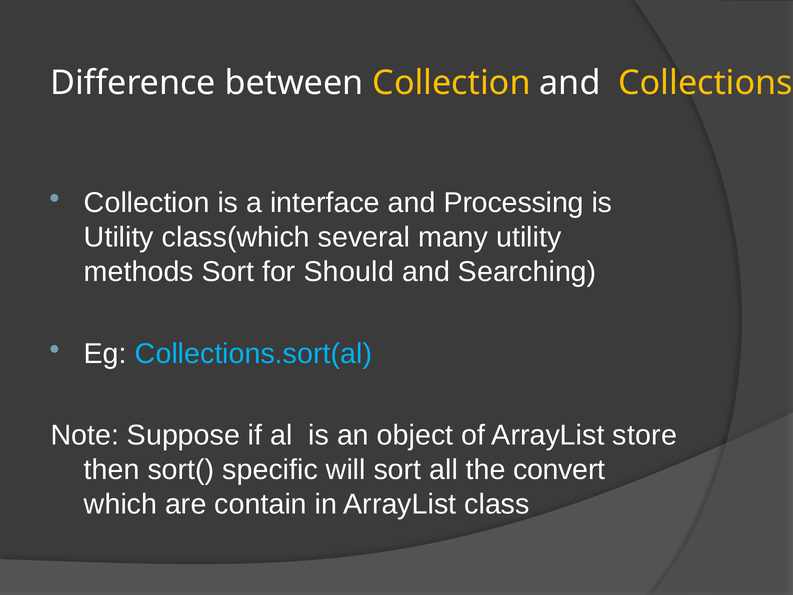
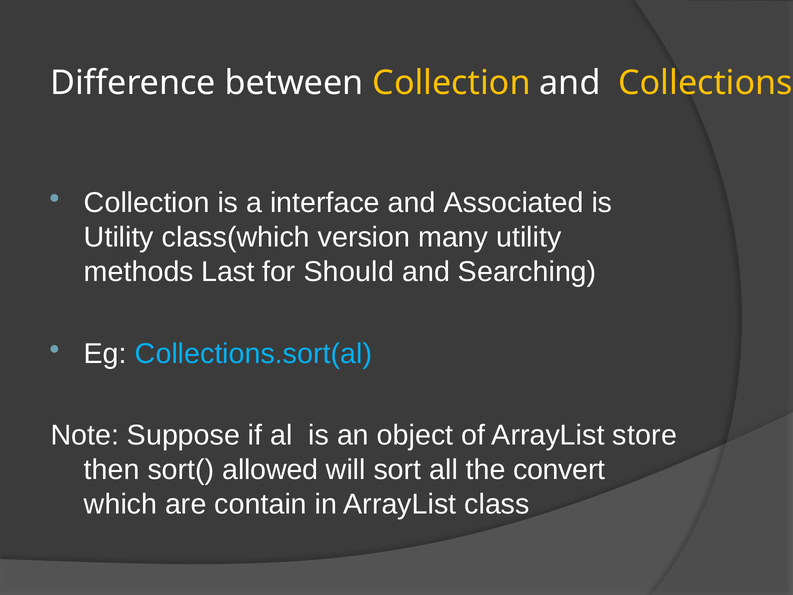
Processing: Processing -> Associated
several: several -> version
methods Sort: Sort -> Last
specific: specific -> allowed
